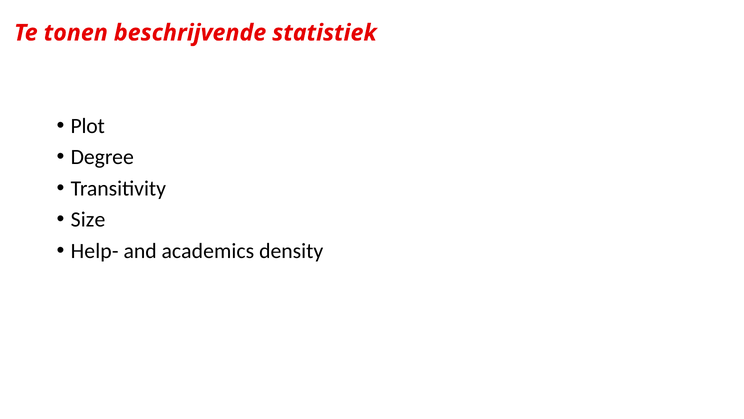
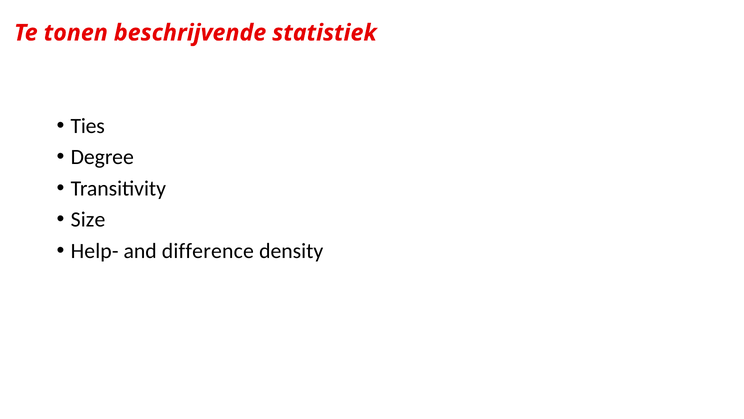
Plot: Plot -> Ties
academics: academics -> difference
